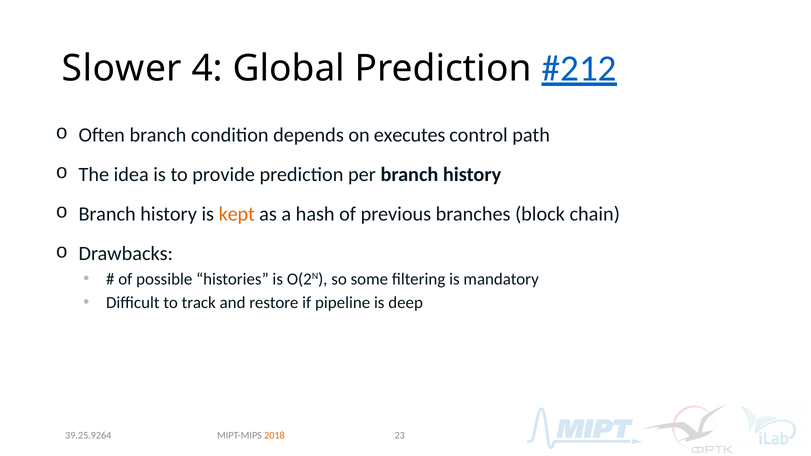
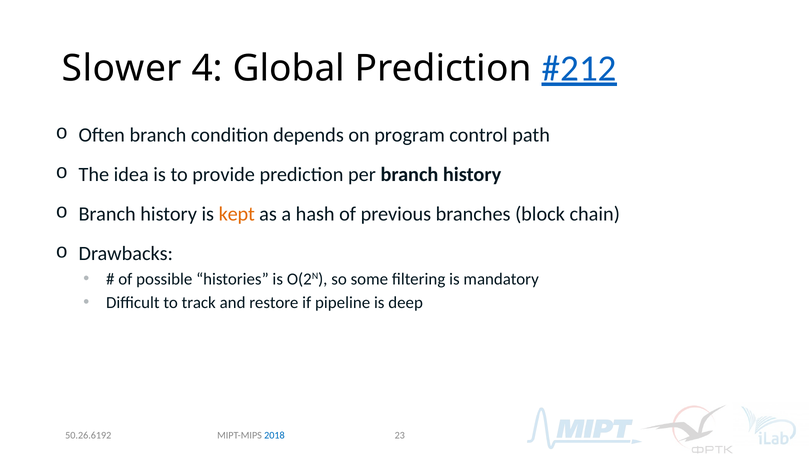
executes: executes -> program
39.25.9264: 39.25.9264 -> 50.26.6192
2018 colour: orange -> blue
